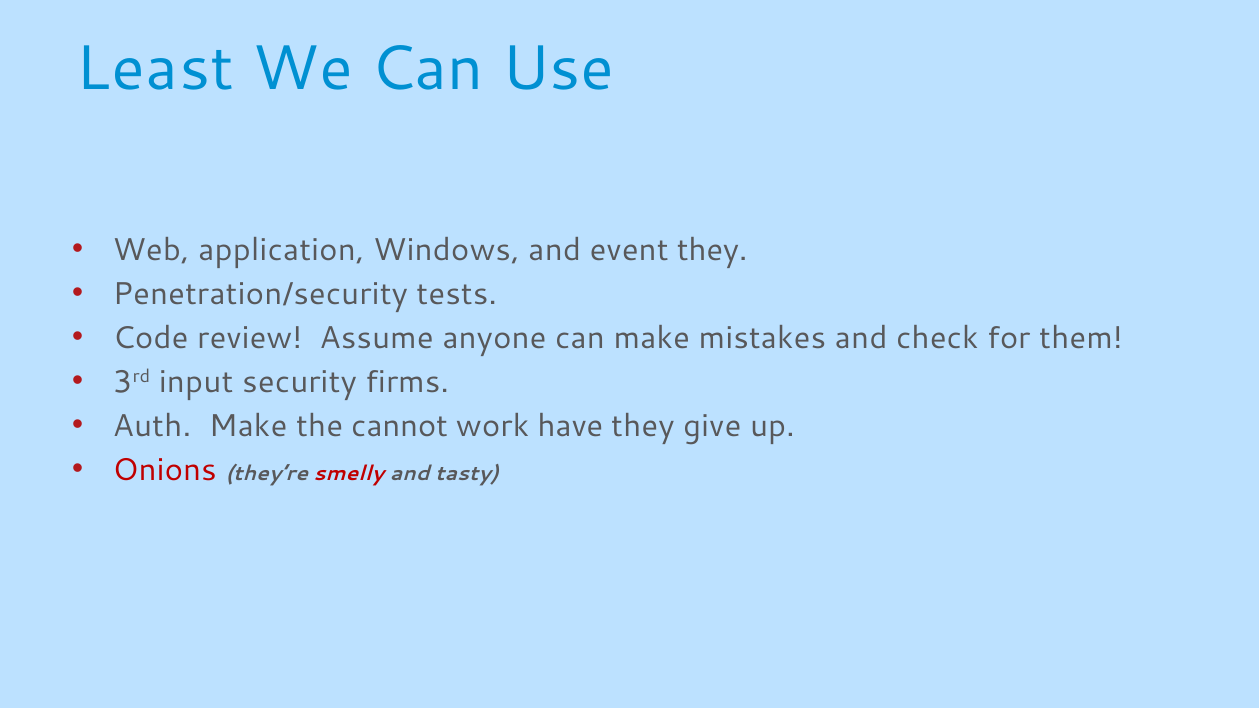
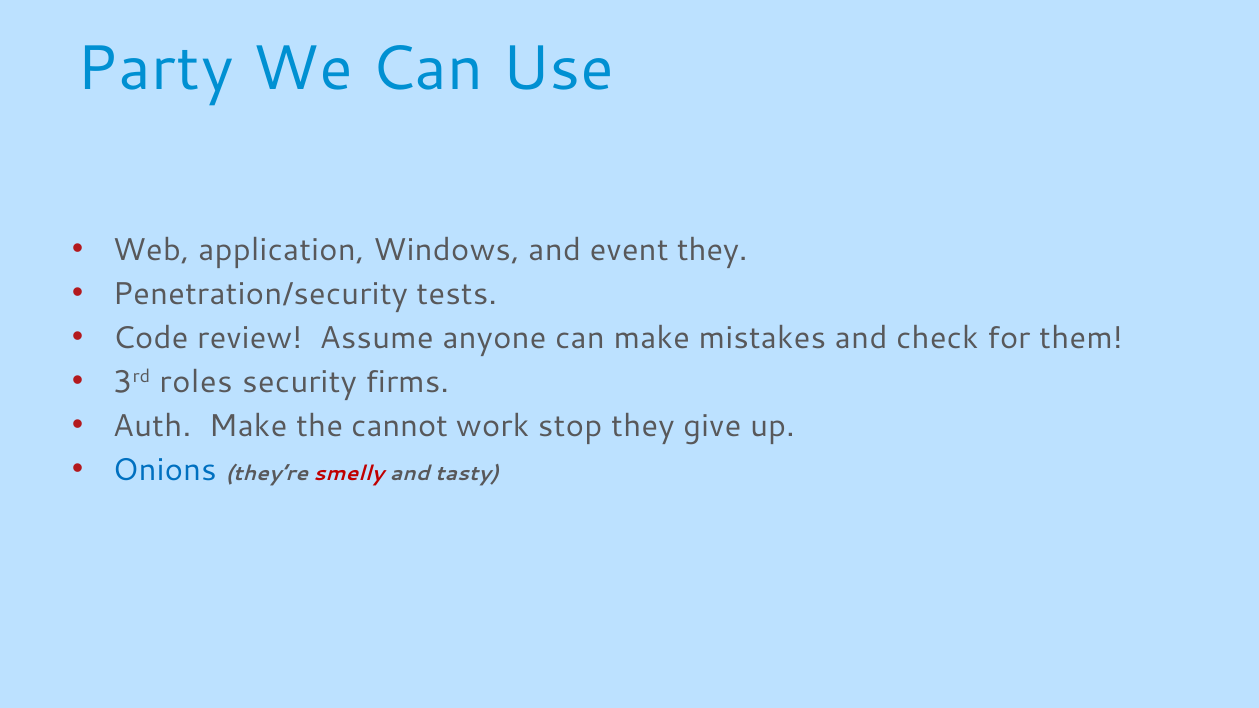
Least: Least -> Party
input: input -> roles
have: have -> stop
Onions colour: red -> blue
